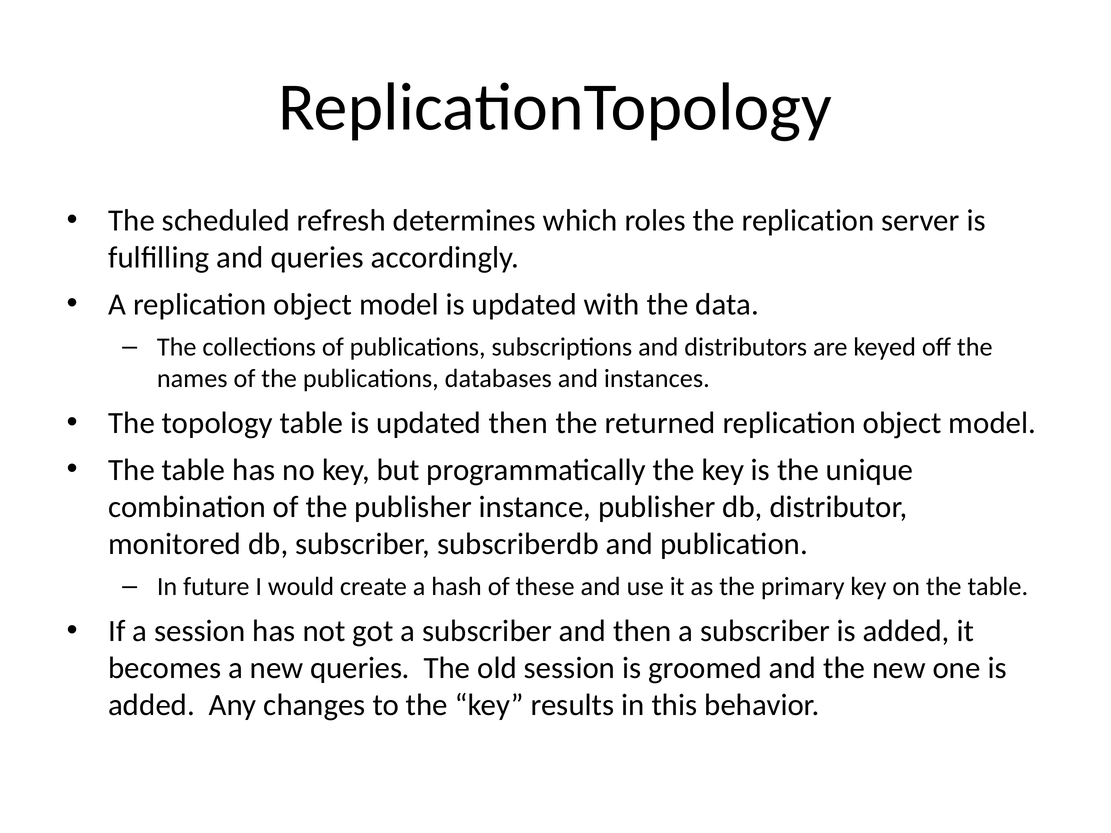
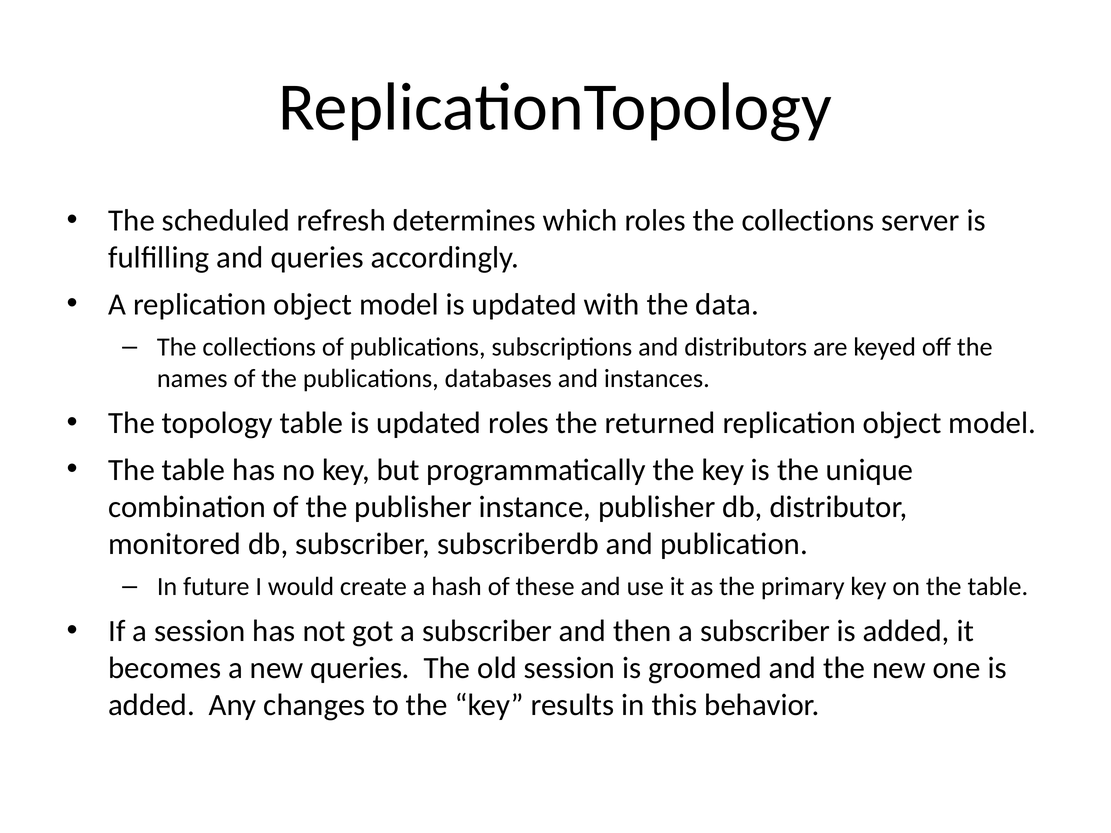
roles the replication: replication -> collections
updated then: then -> roles
